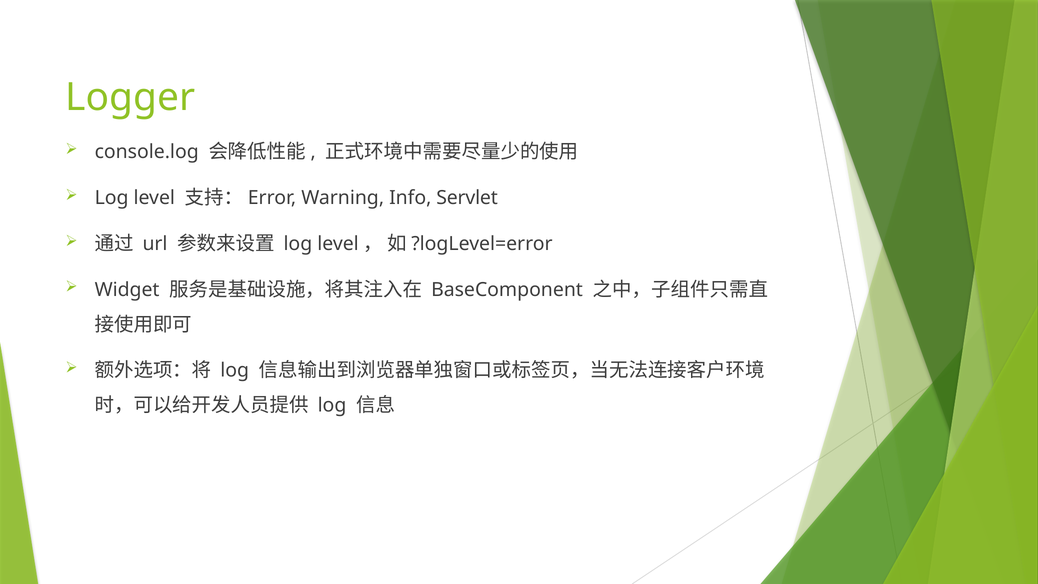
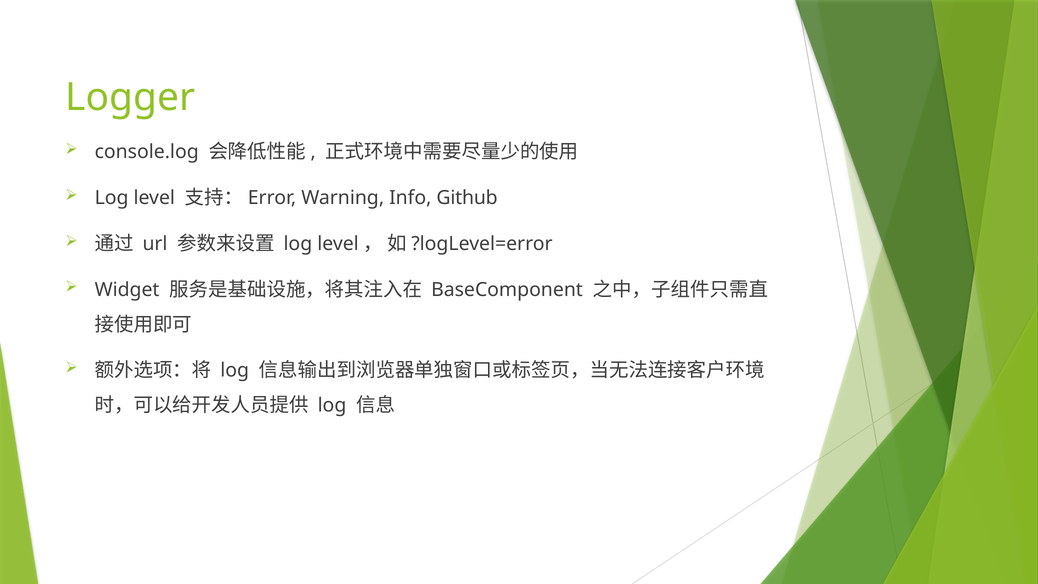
Servlet: Servlet -> Github
